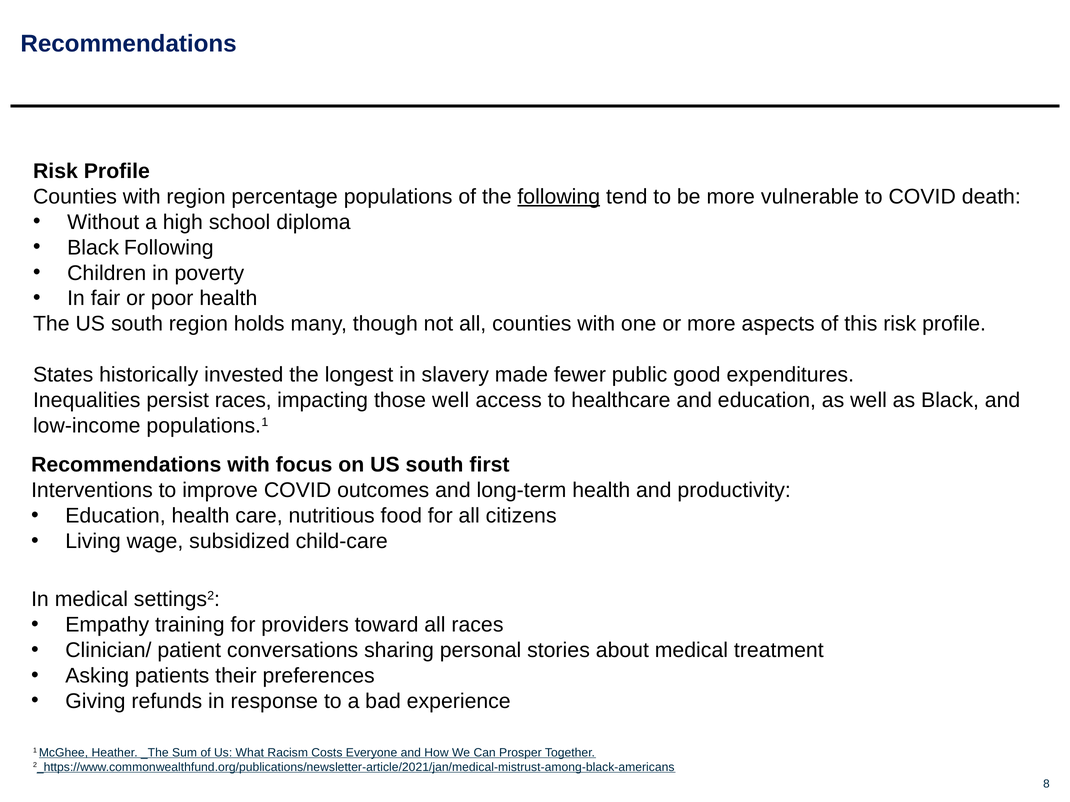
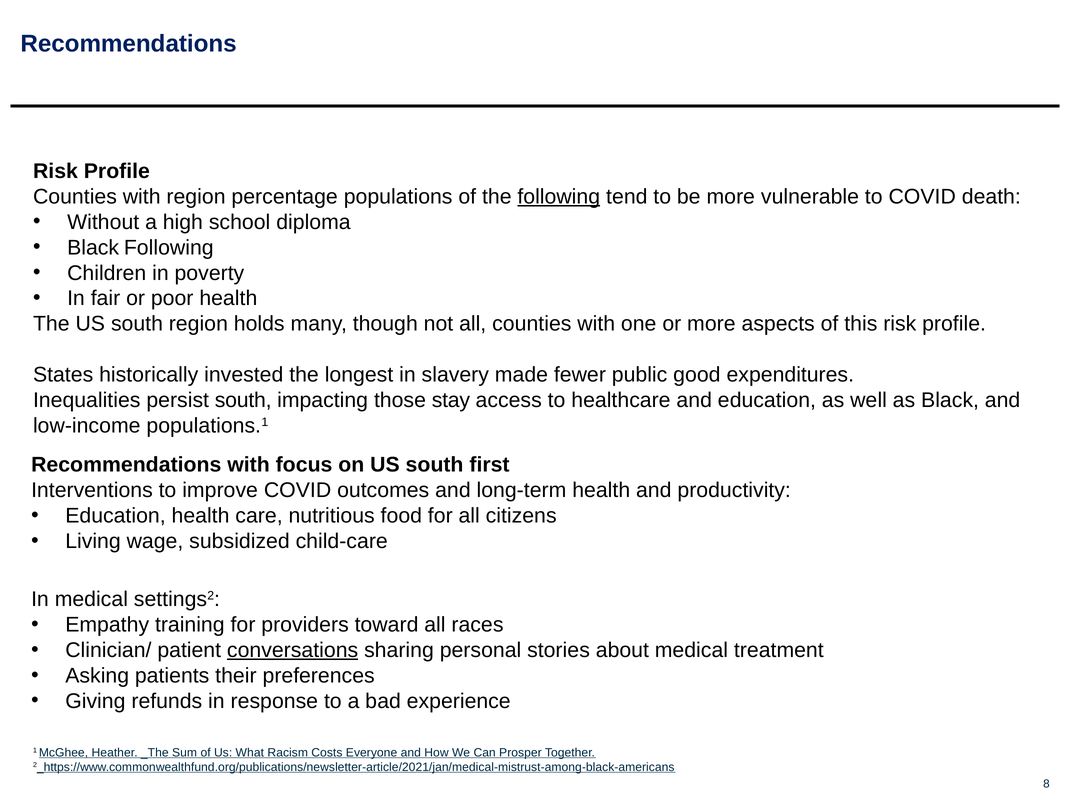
persist races: races -> south
those well: well -> stay
conversations underline: none -> present
